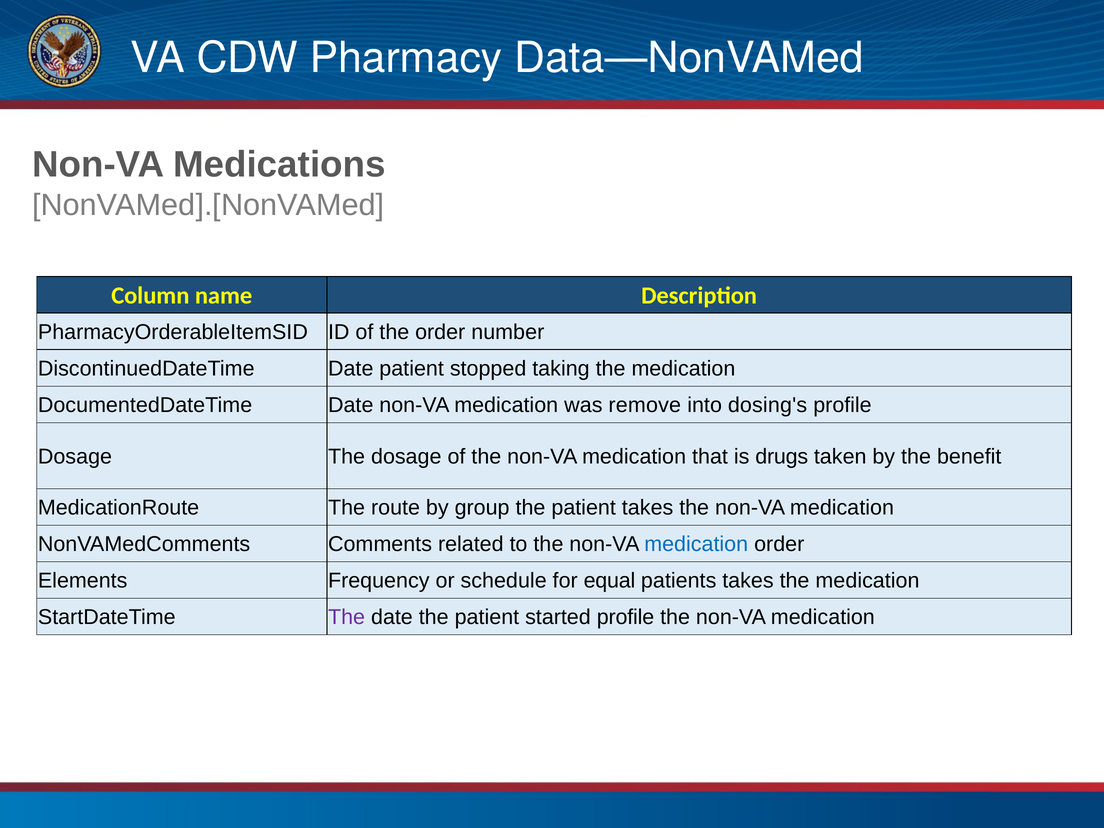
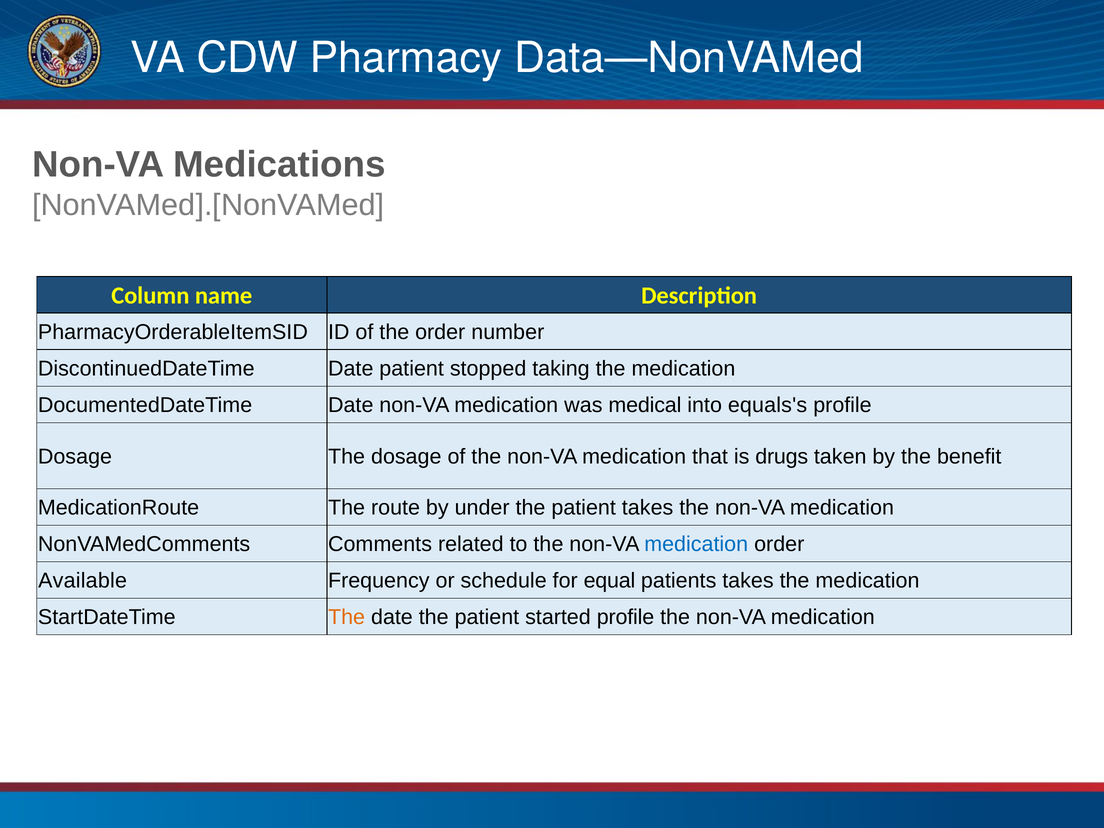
remove: remove -> medical
dosing's: dosing's -> equals's
group: group -> under
Elements: Elements -> Available
The at (347, 617) colour: purple -> orange
